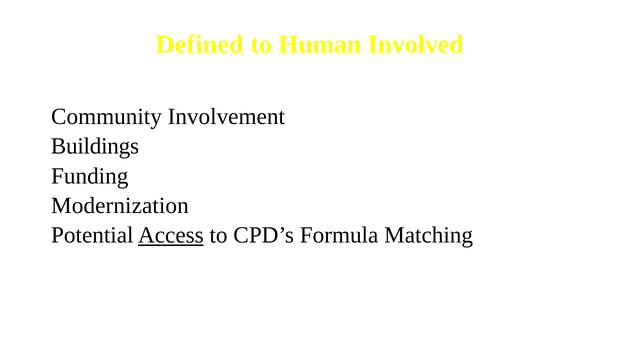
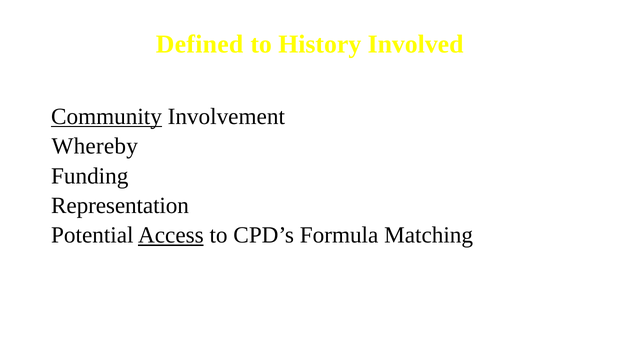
Human: Human -> History
Community underline: none -> present
Buildings: Buildings -> Whereby
Modernization: Modernization -> Representation
